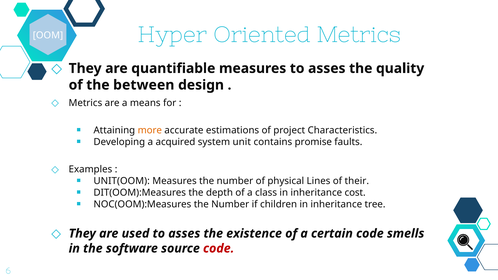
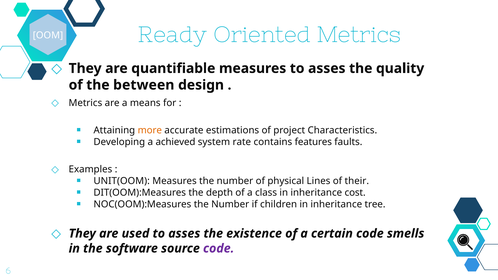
Hyper: Hyper -> Ready
acquired: acquired -> achieved
unit: unit -> rate
promise: promise -> features
code at (219, 249) colour: red -> purple
